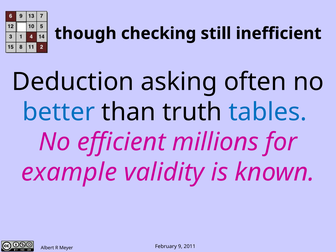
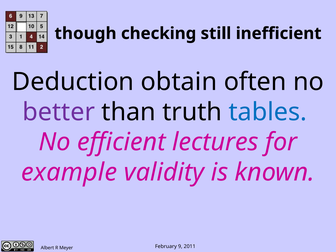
asking: asking -> obtain
better colour: blue -> purple
millions: millions -> lectures
